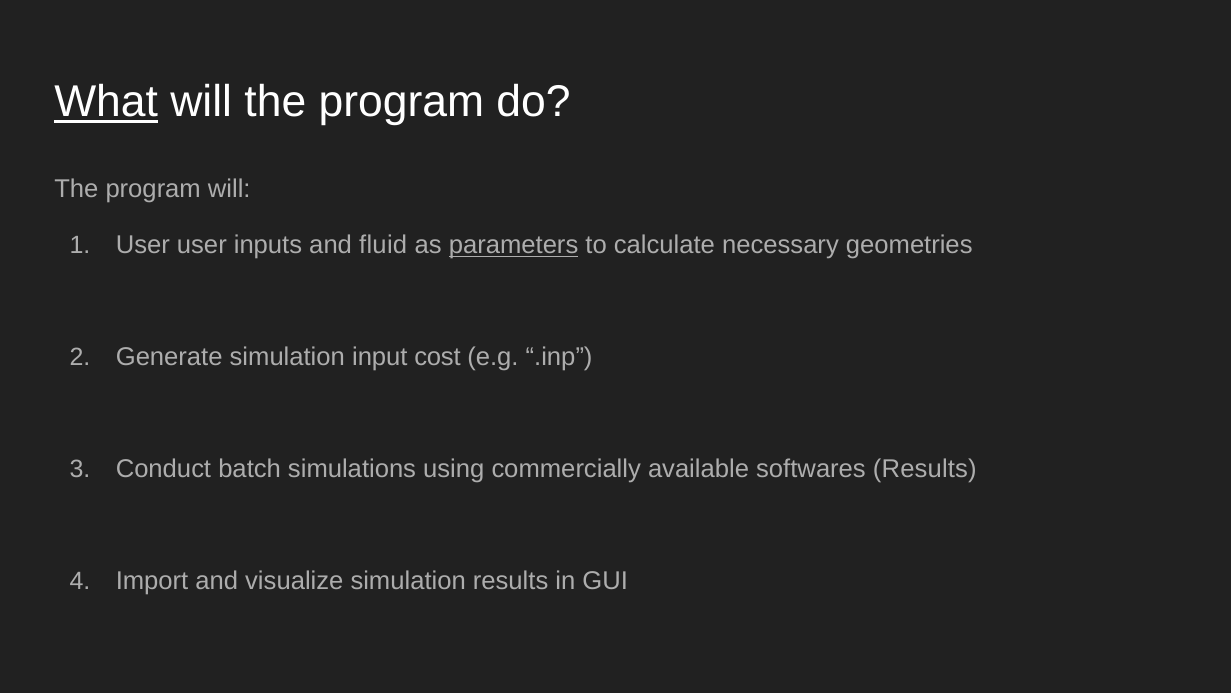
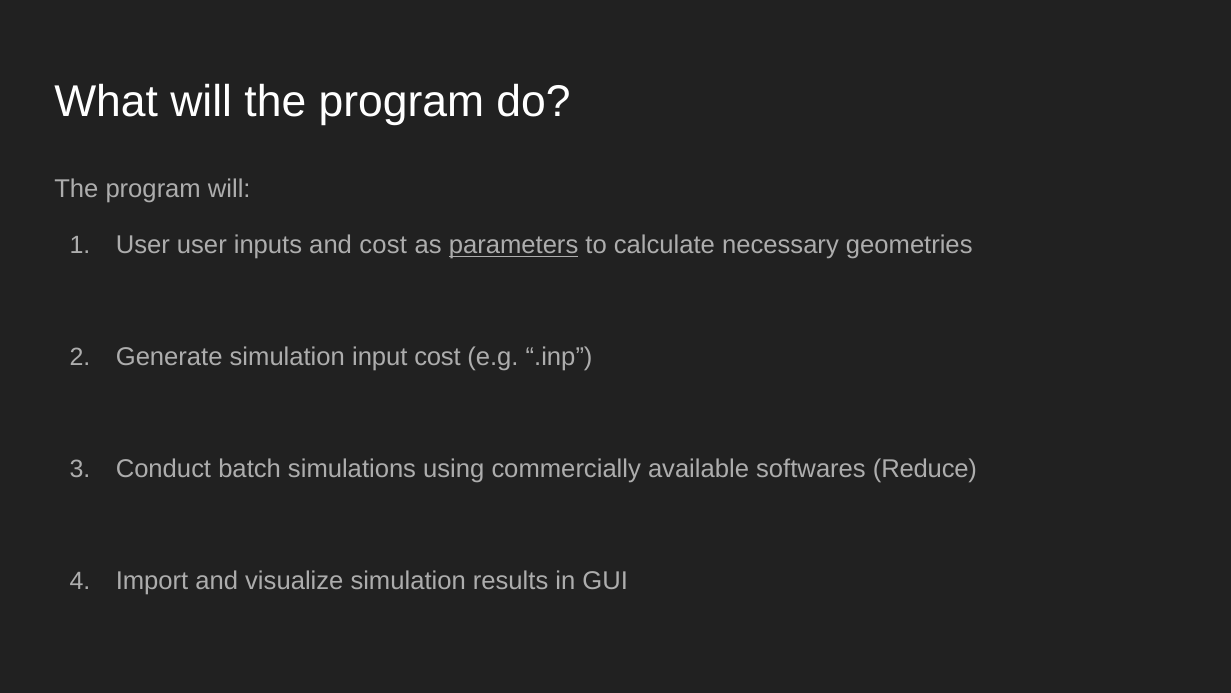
What underline: present -> none
and fluid: fluid -> cost
softwares Results: Results -> Reduce
